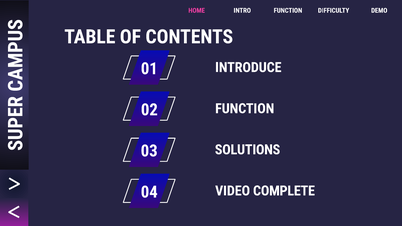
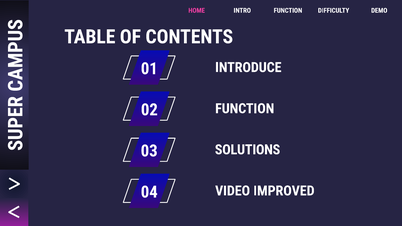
COMPLETE: COMPLETE -> IMPROVED
